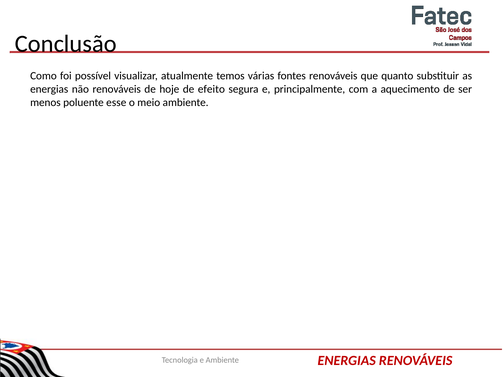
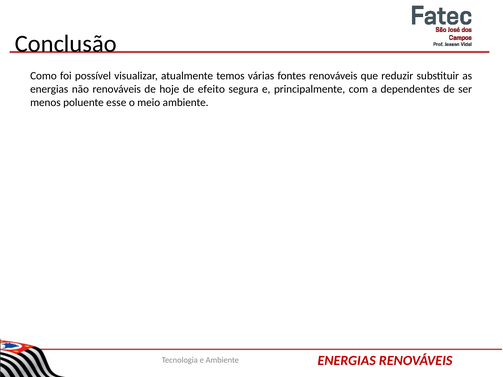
quanto: quanto -> reduzir
aquecimento: aquecimento -> dependentes
